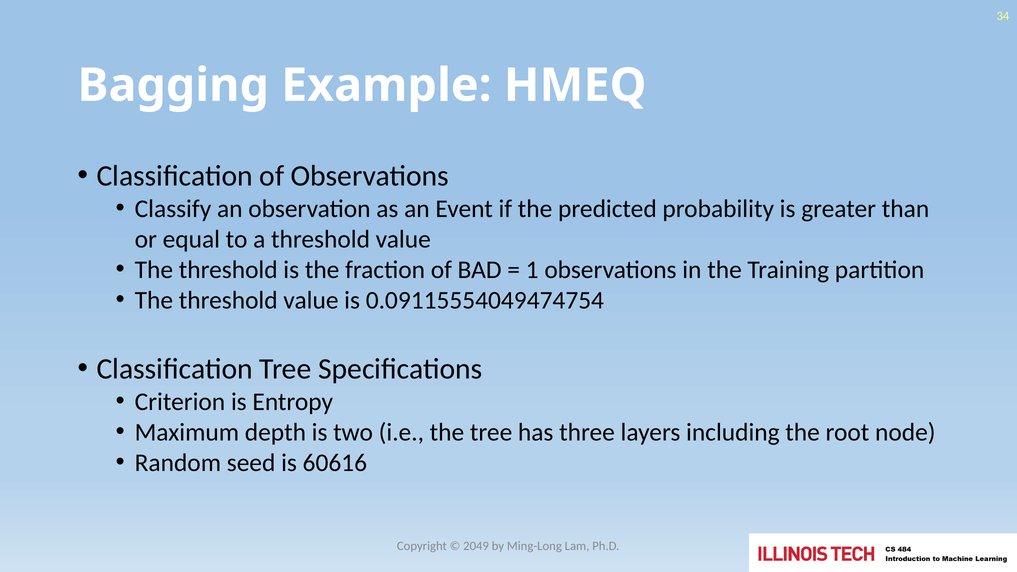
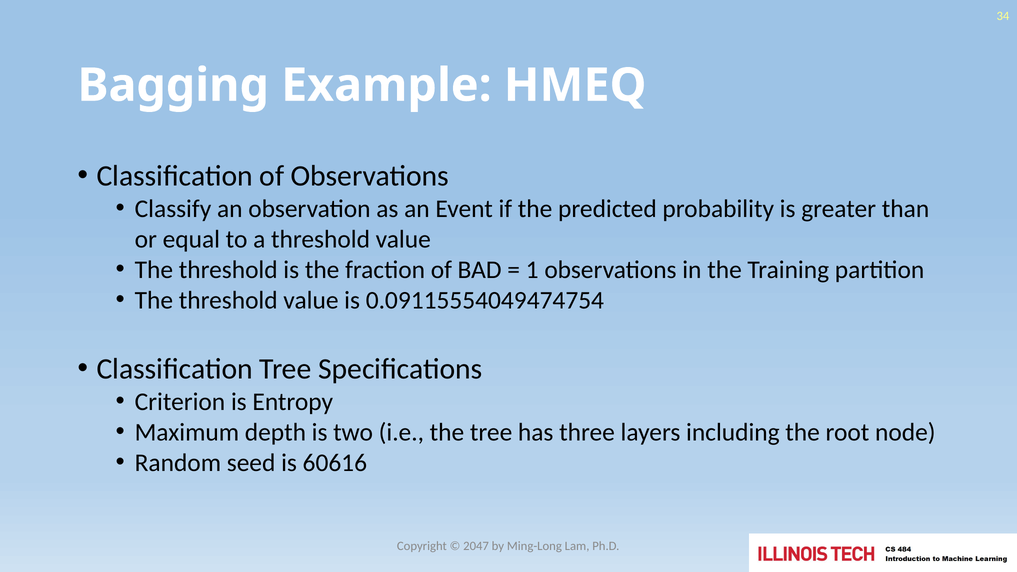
2049: 2049 -> 2047
